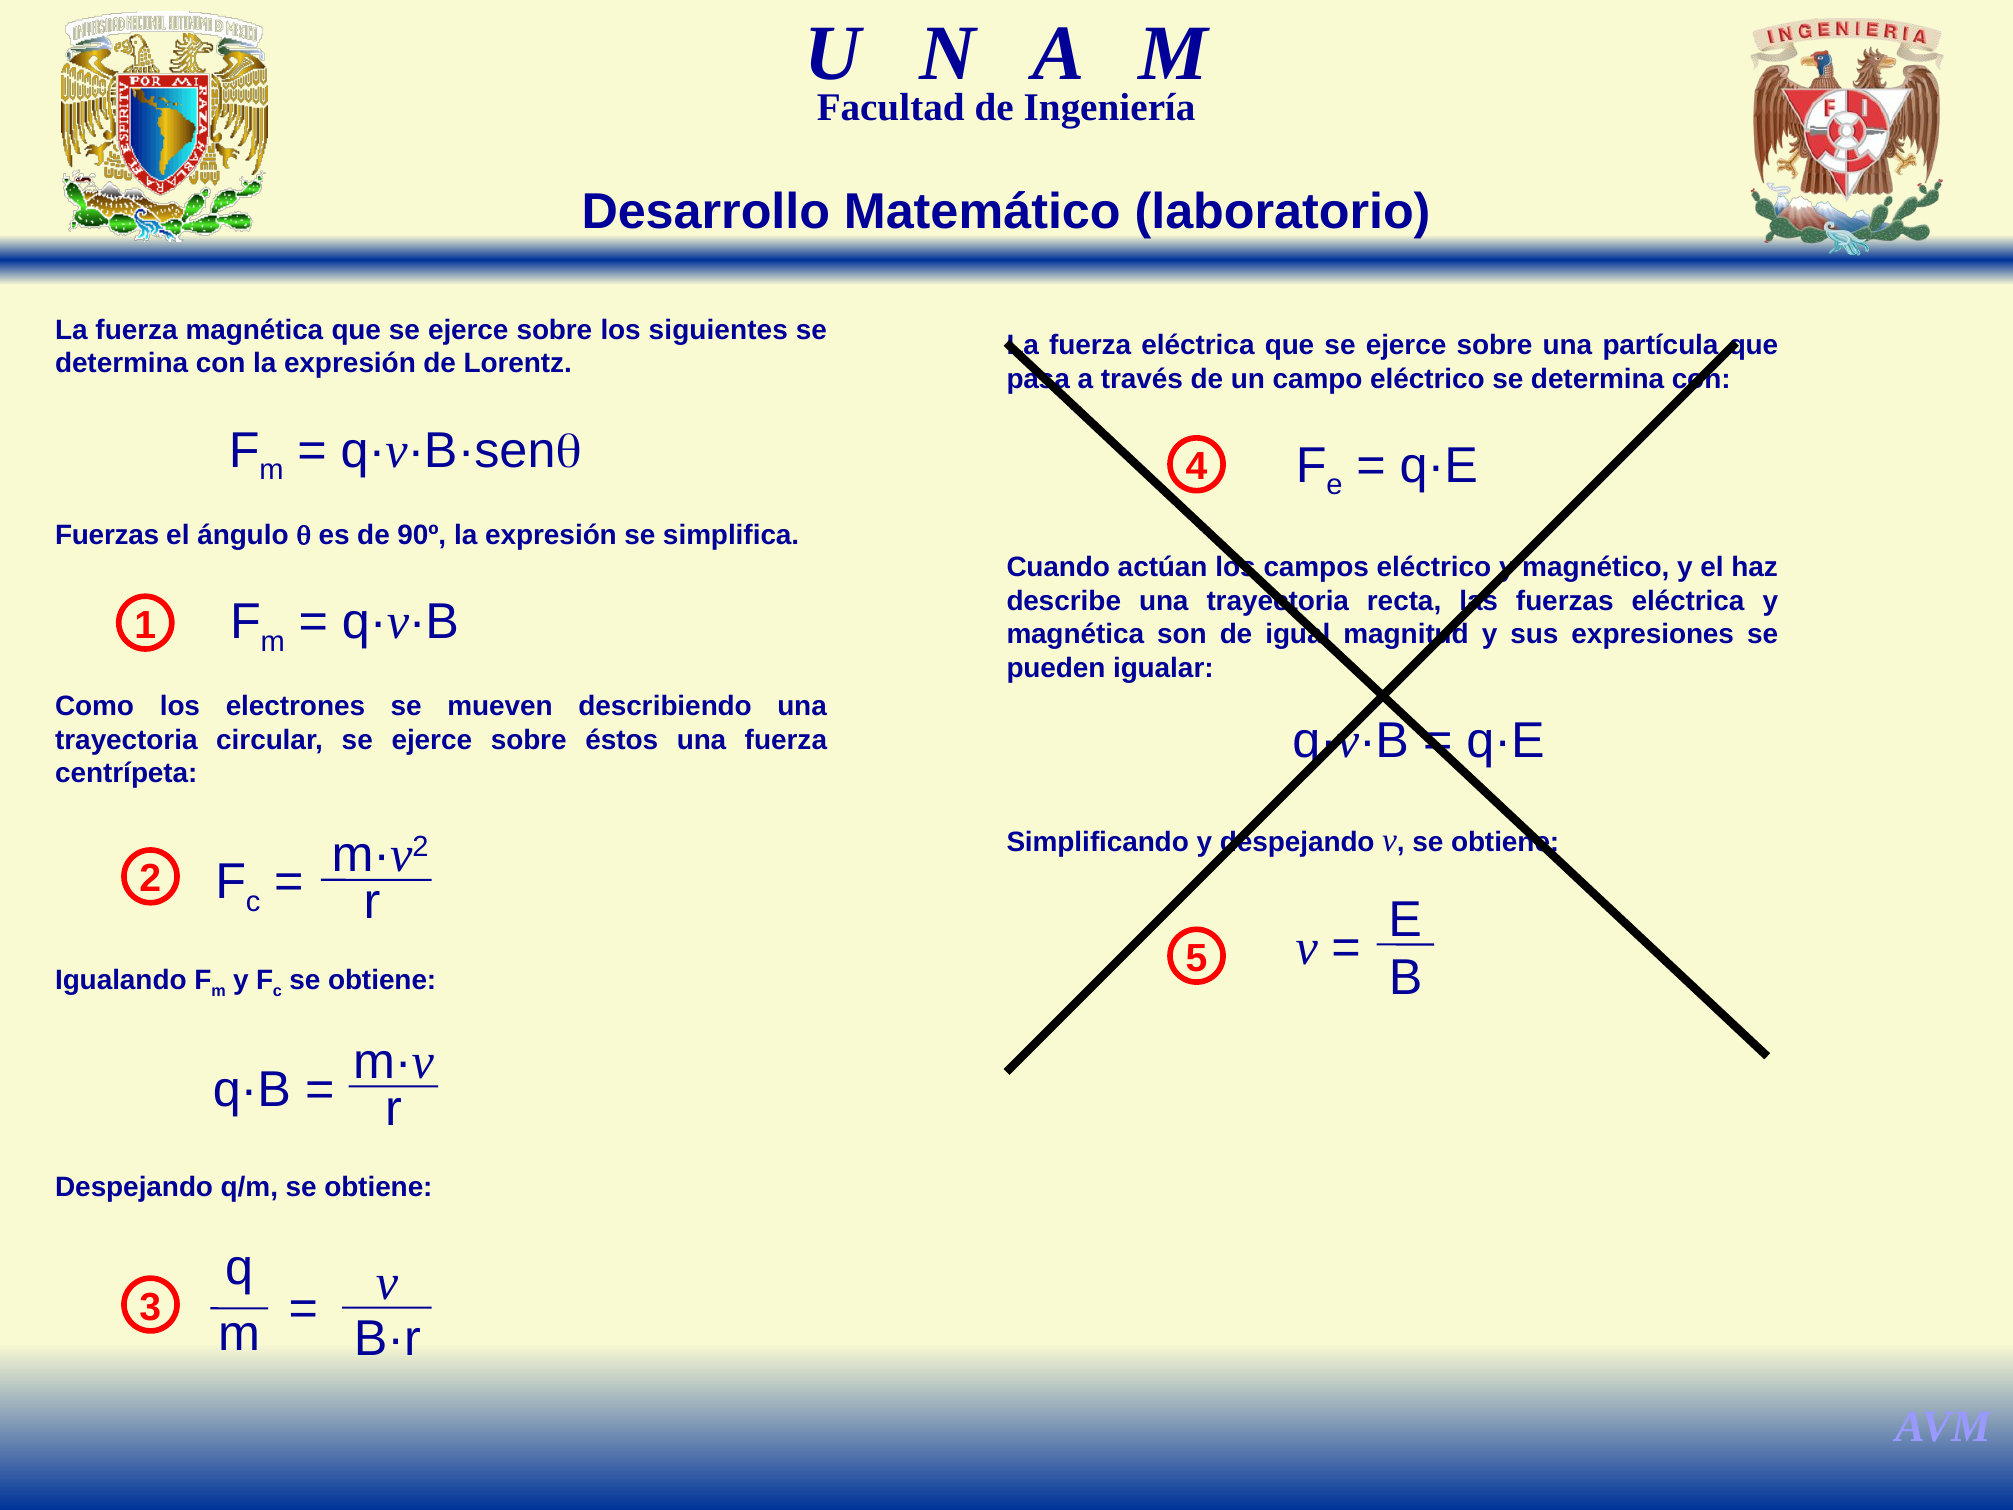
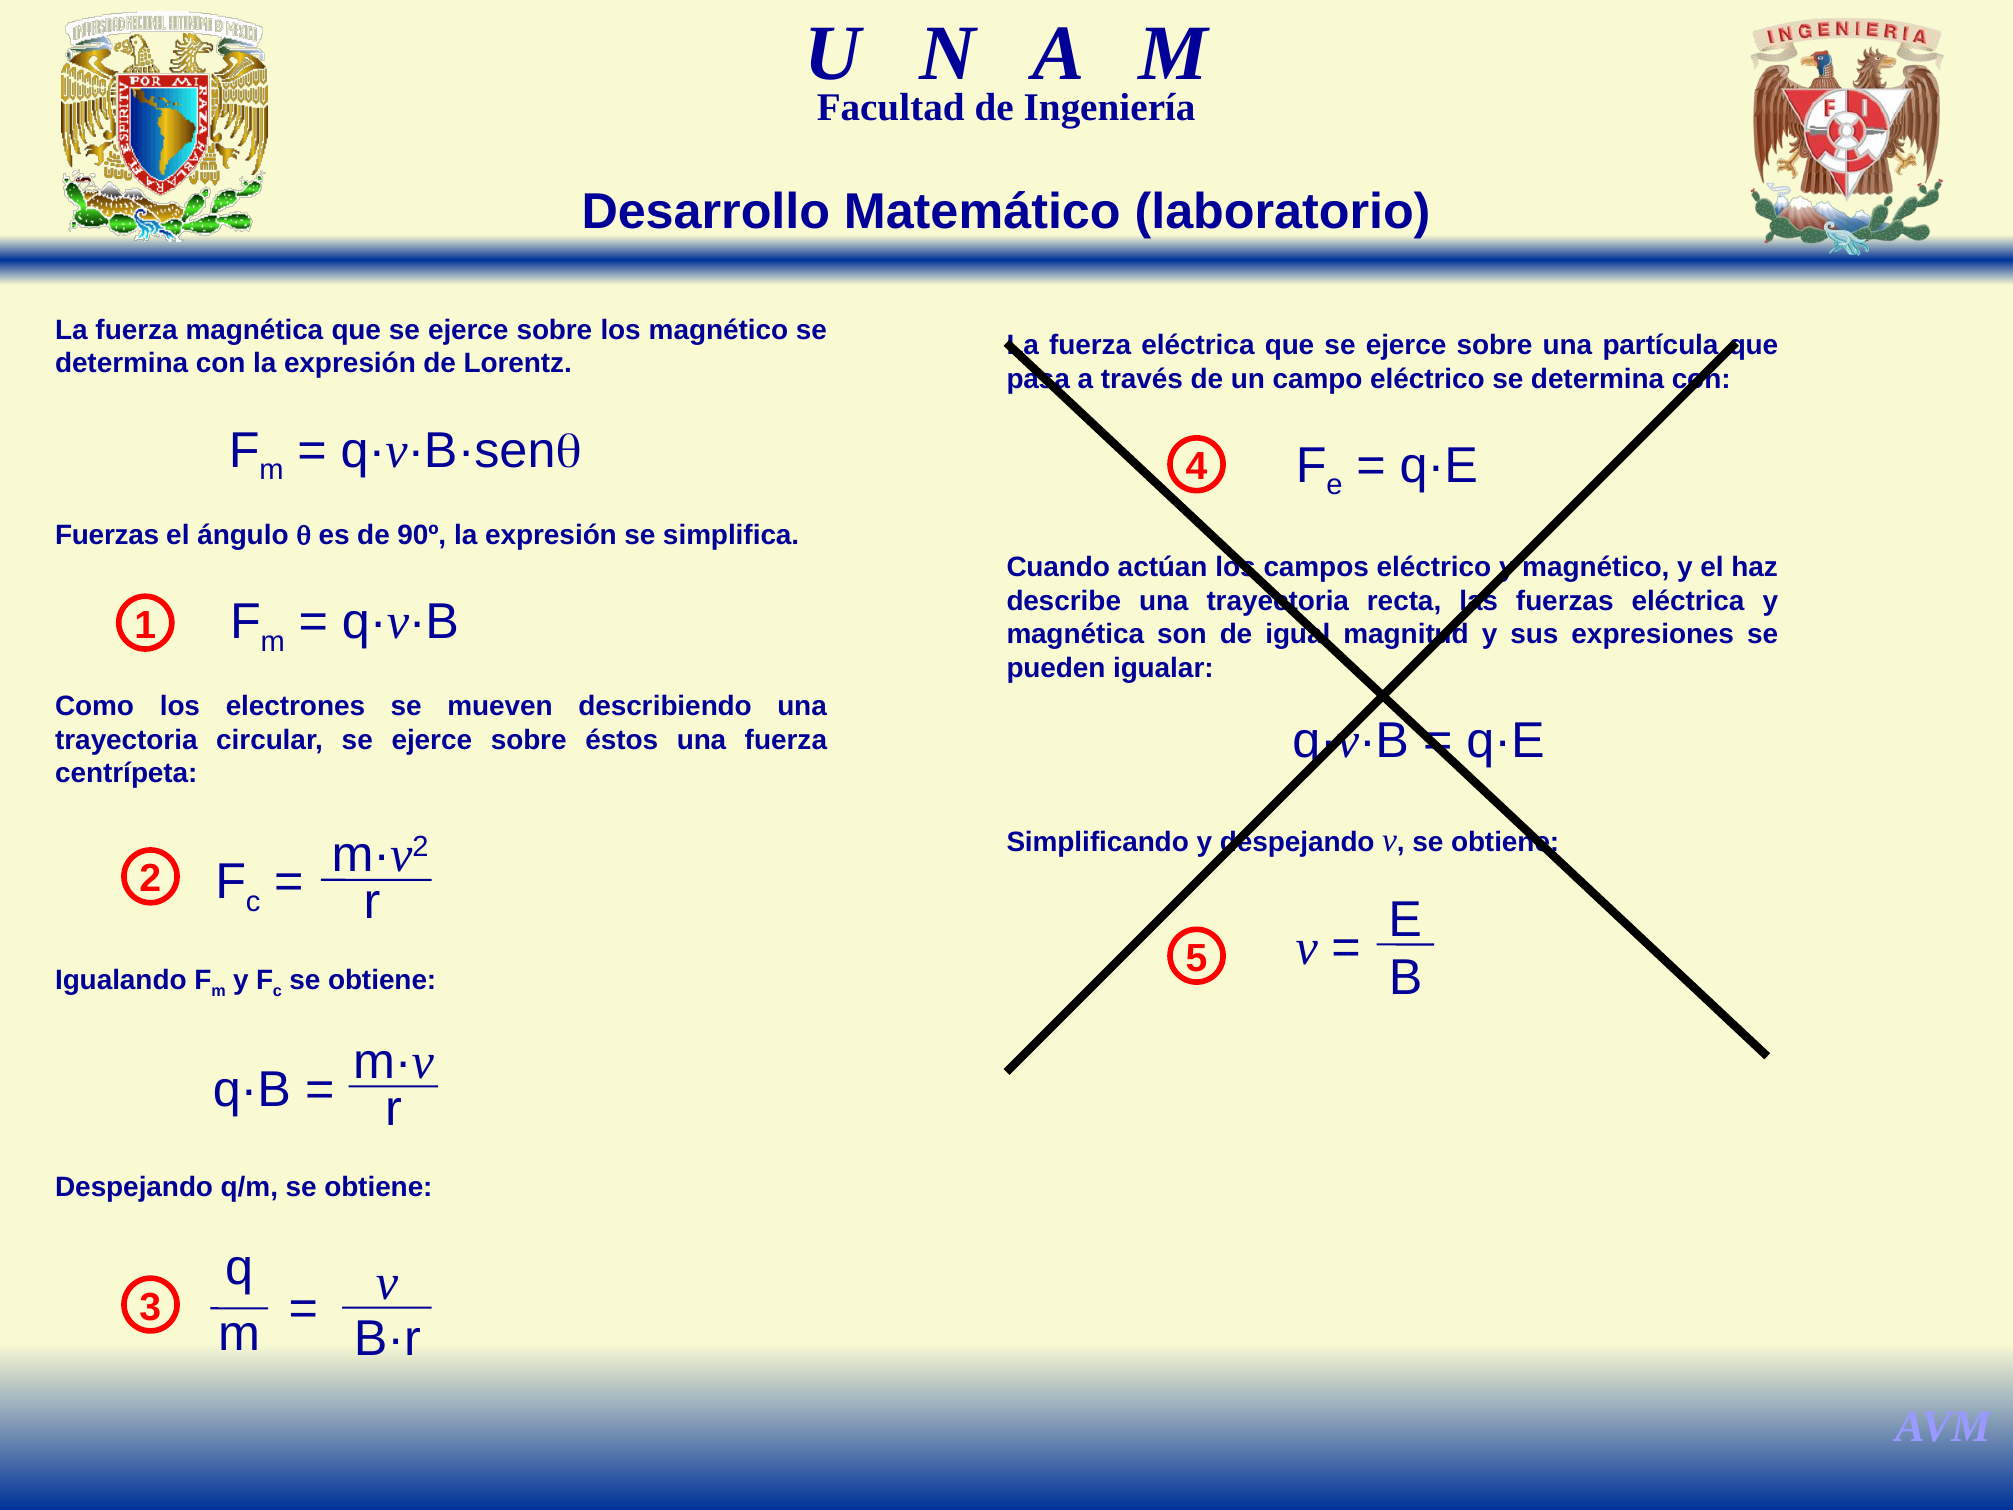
los siguientes: siguientes -> magnético
